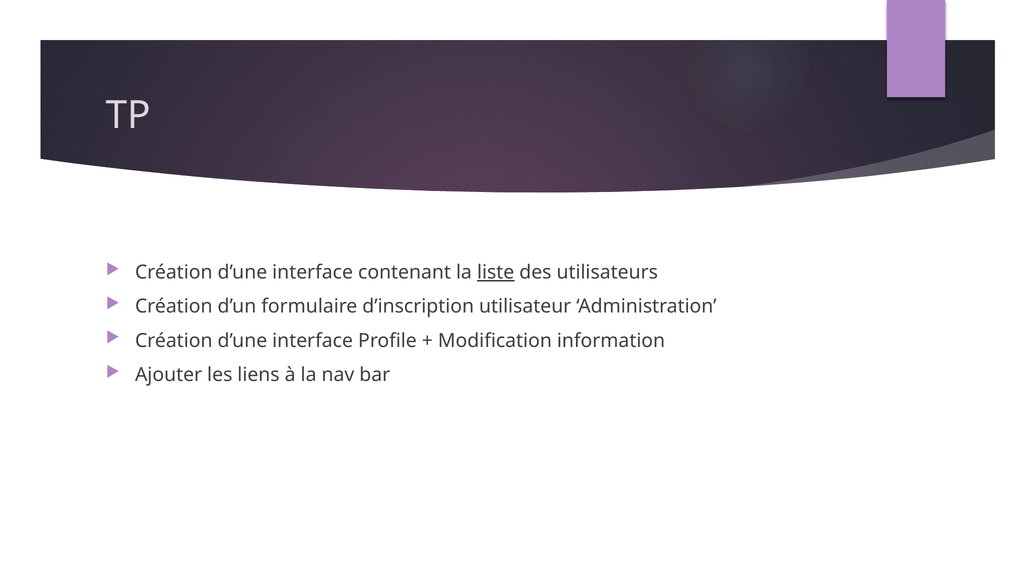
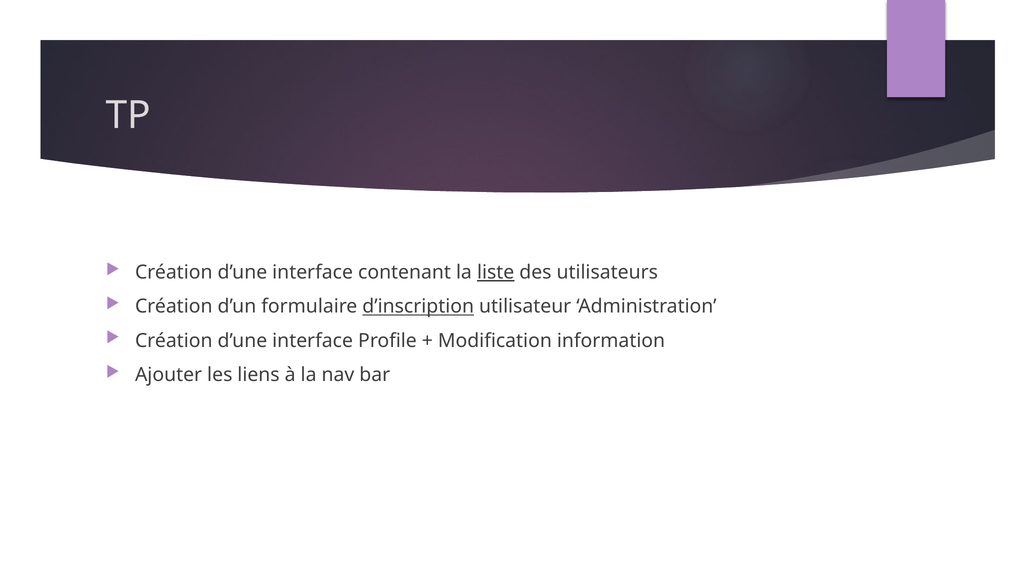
d’inscription underline: none -> present
